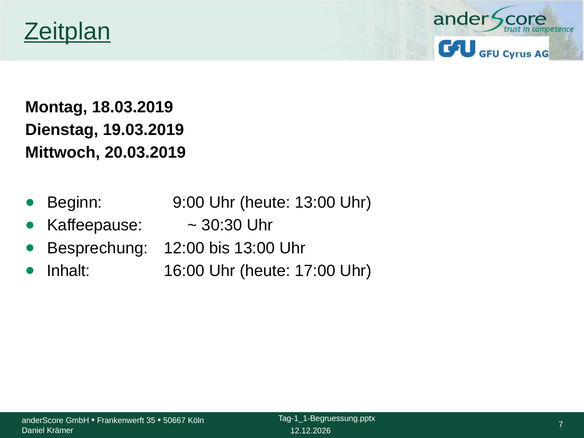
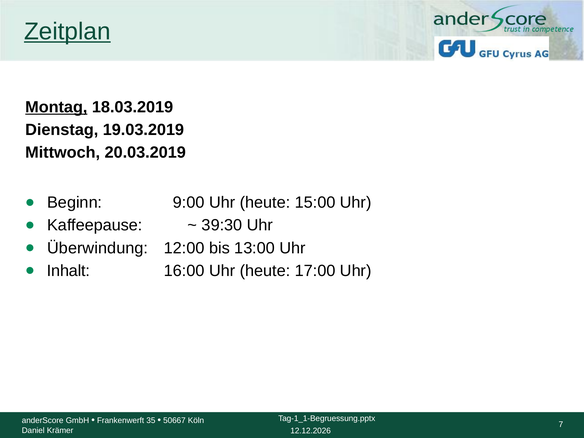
Montag underline: none -> present
heute 13:00: 13:00 -> 15:00
30:30: 30:30 -> 39:30
Besprechung: Besprechung -> Überwindung
